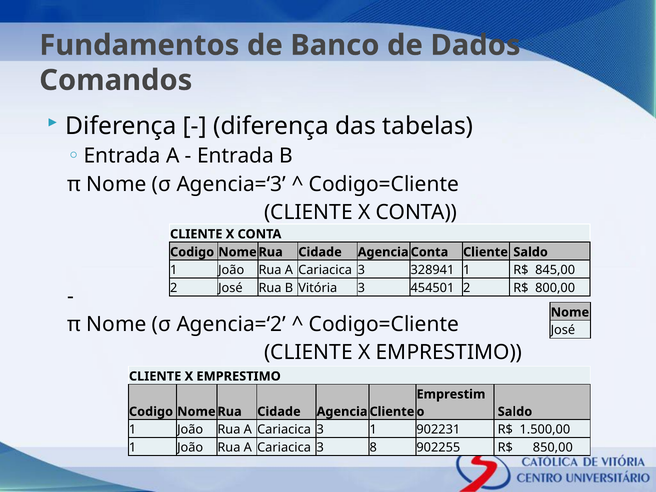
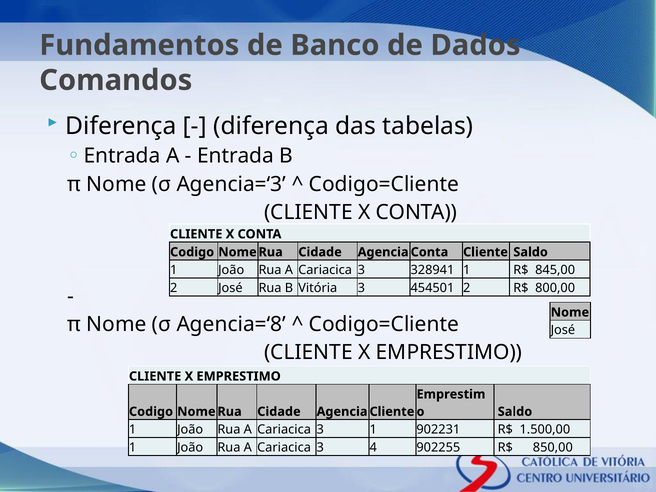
Agencia=‘2: Agencia=‘2 -> Agencia=‘8
8: 8 -> 4
